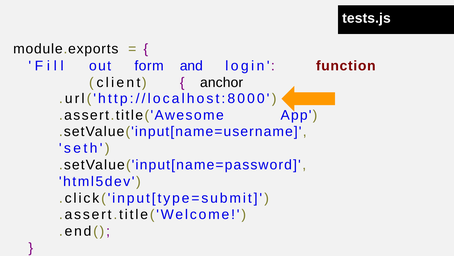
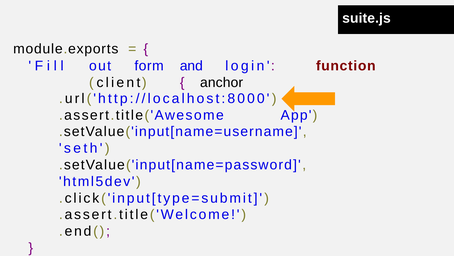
tests.js: tests.js -> suite.js
